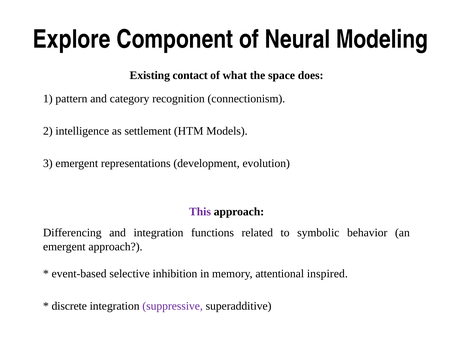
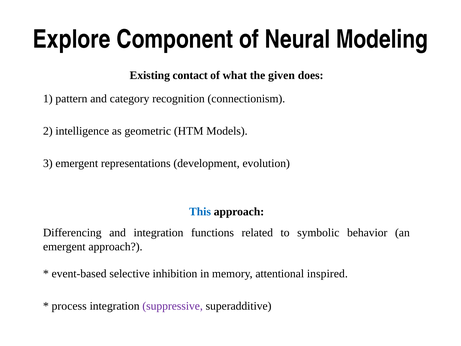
space: space -> given
settlement: settlement -> geometric
This colour: purple -> blue
discrete: discrete -> process
